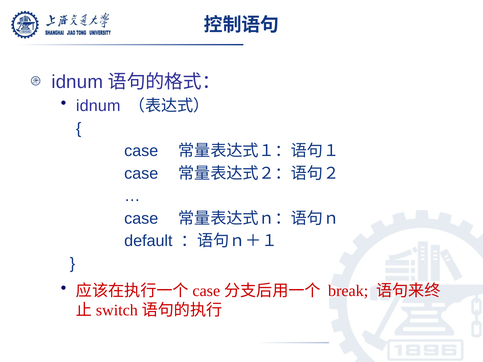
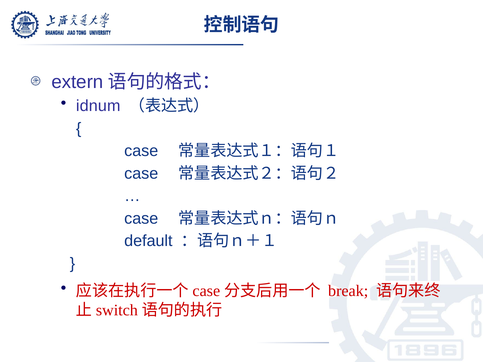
idnum at (77, 82): idnum -> extern
